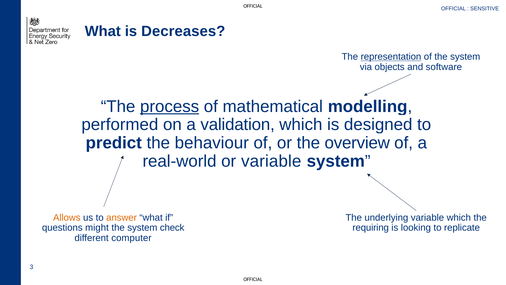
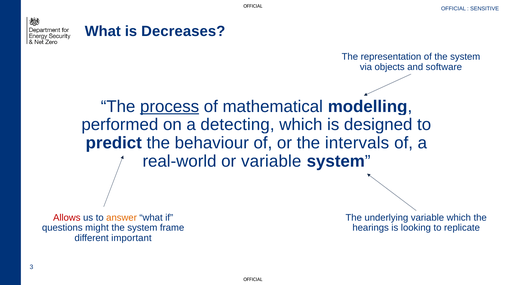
representation underline: present -> none
validation: validation -> detecting
overview: overview -> intervals
Allows colour: orange -> red
check: check -> frame
requiring: requiring -> hearings
computer: computer -> important
